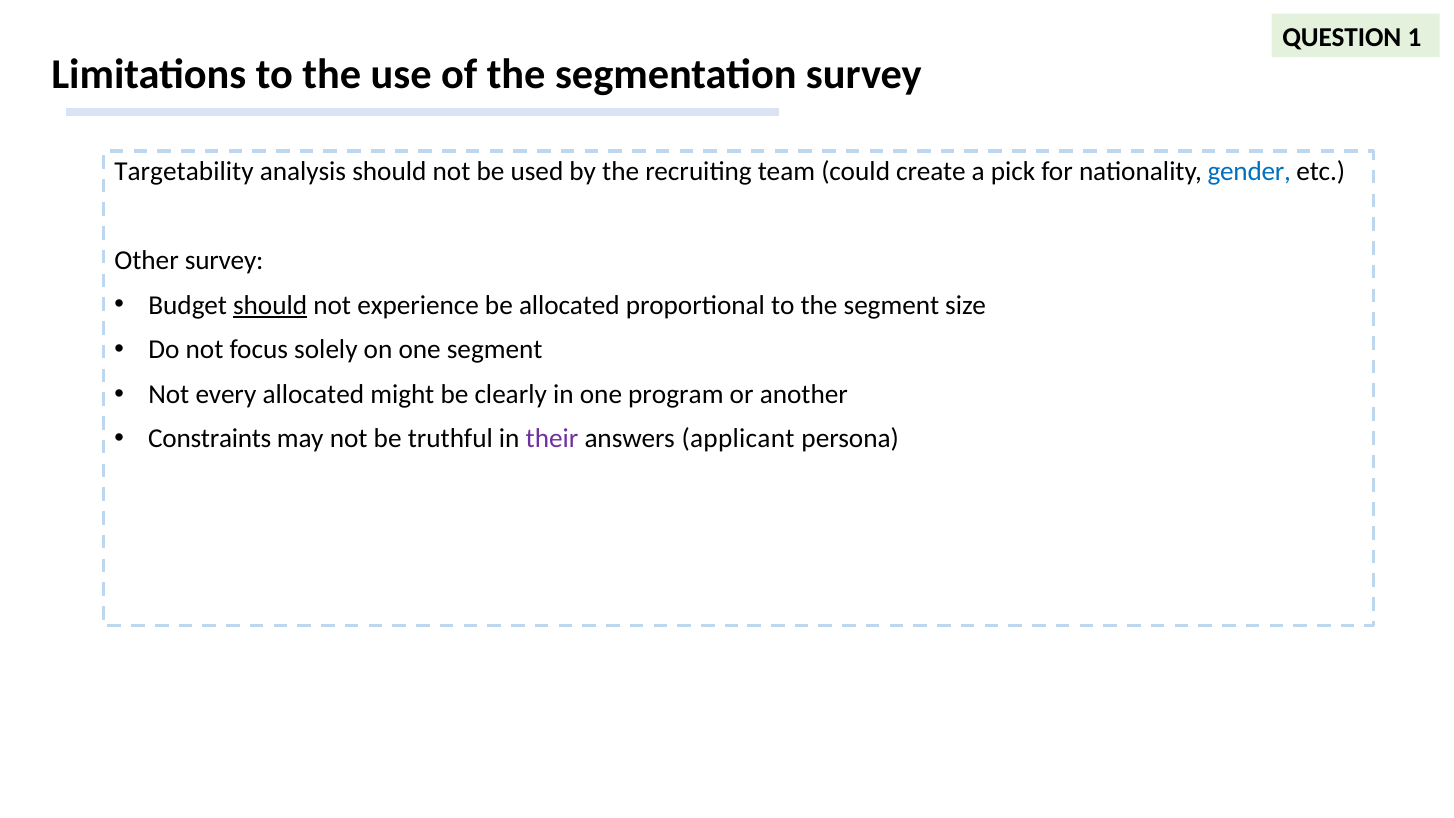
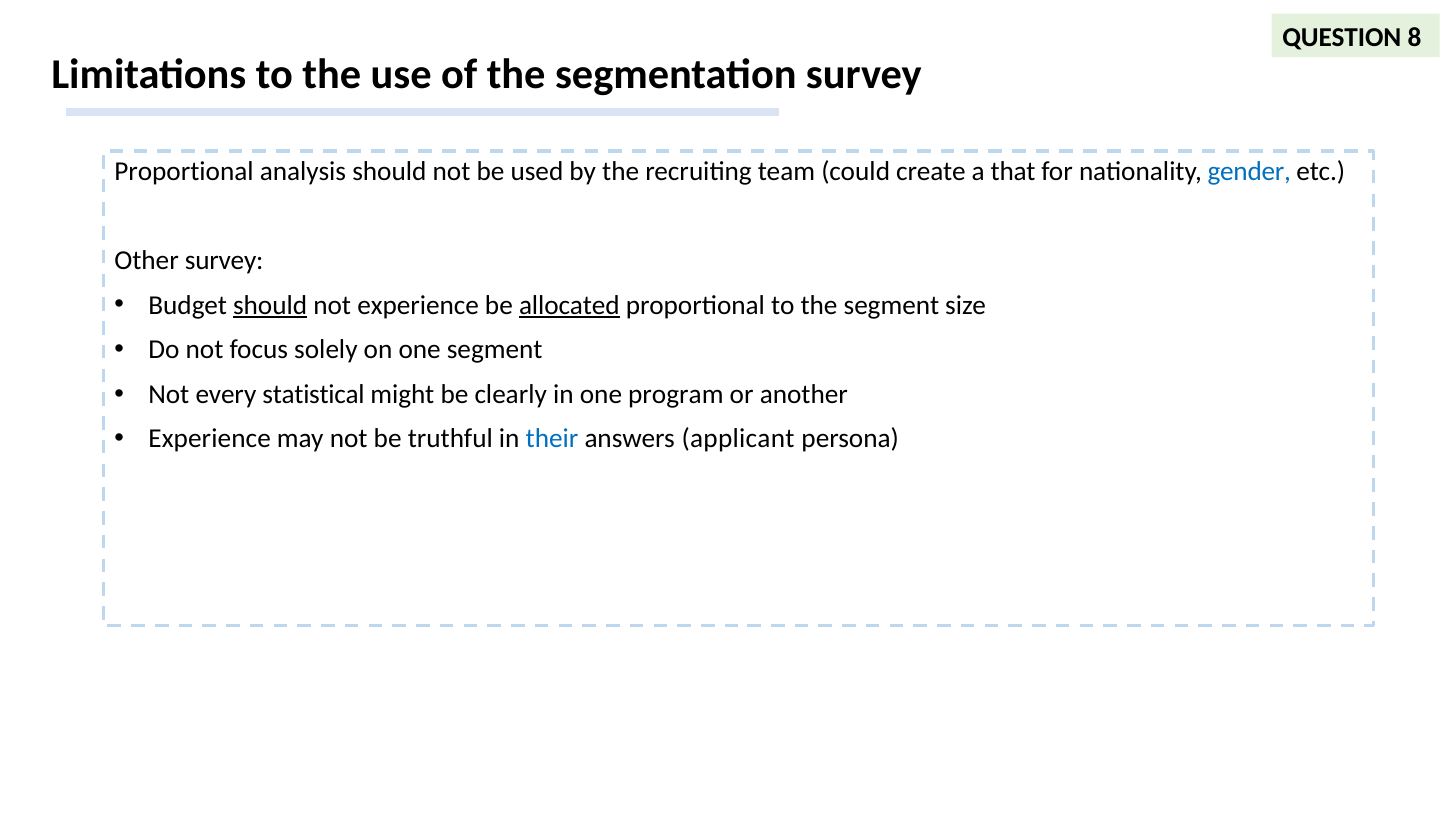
1: 1 -> 8
Targetability at (184, 171): Targetability -> Proportional
pick: pick -> that
allocated at (569, 305) underline: none -> present
every allocated: allocated -> statistical
Constraints at (210, 439): Constraints -> Experience
their colour: purple -> blue
